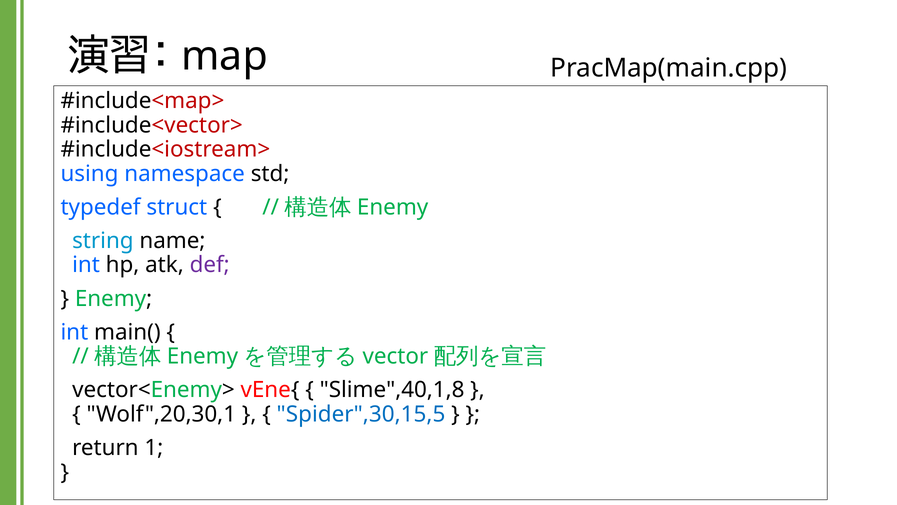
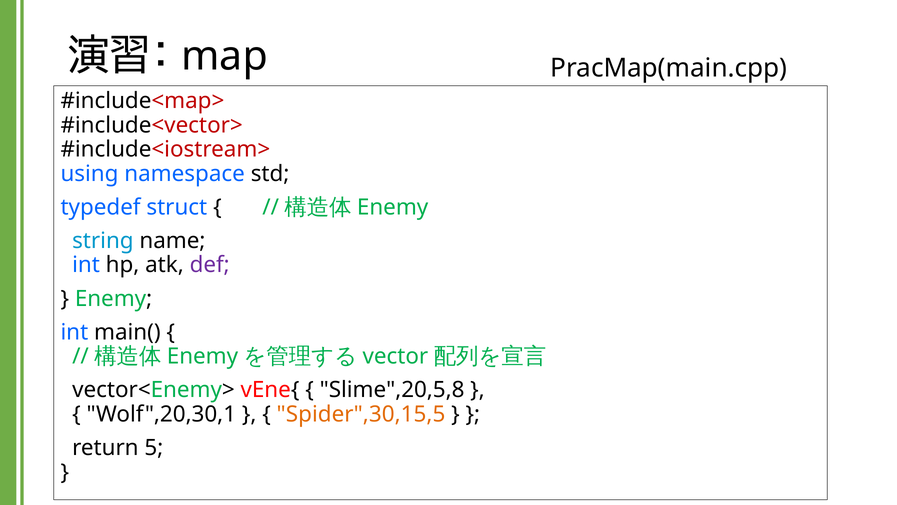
Slime",40,1,8: Slime",40,1,8 -> Slime",20,5,8
Spider",30,15,5 colour: blue -> orange
1: 1 -> 5
